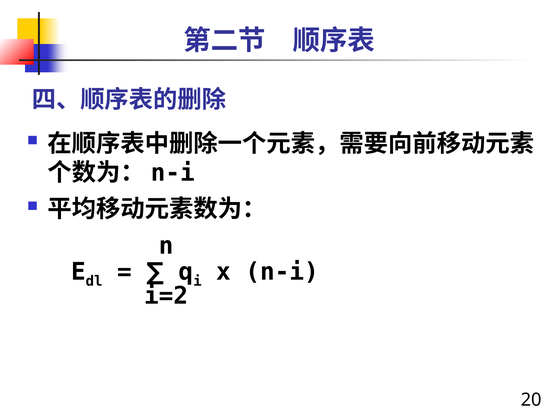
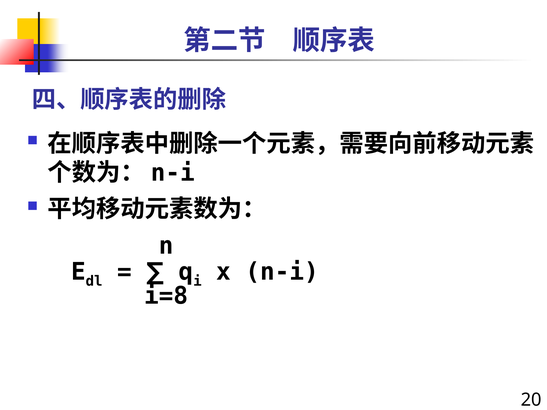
i=2: i=2 -> i=8
